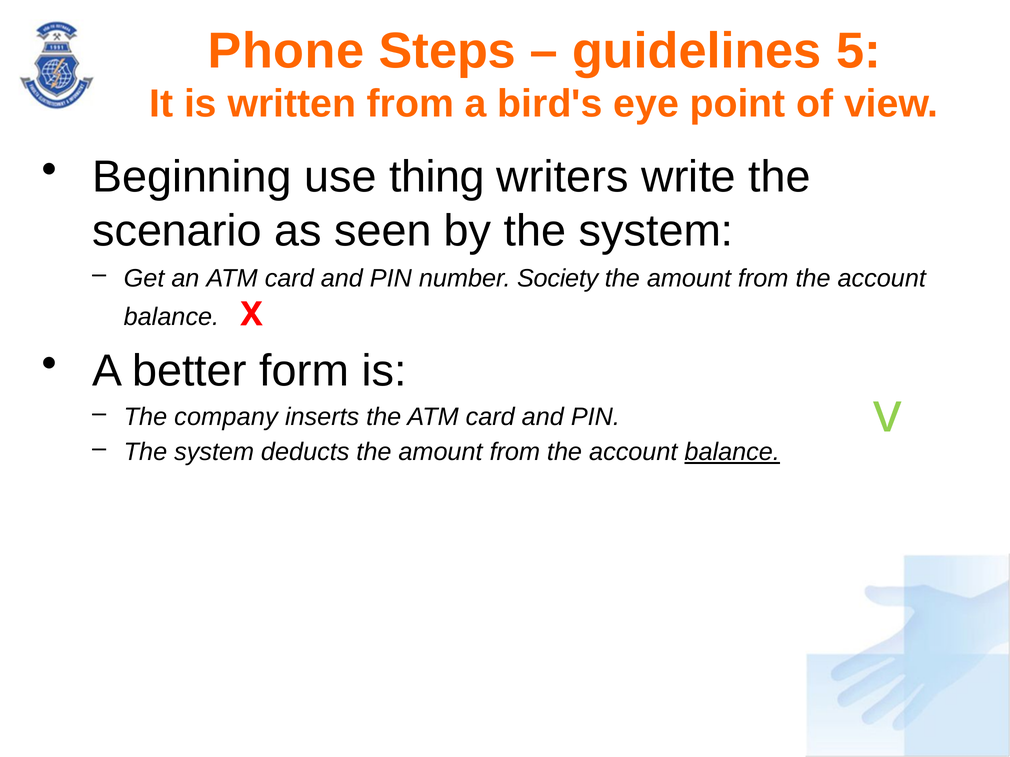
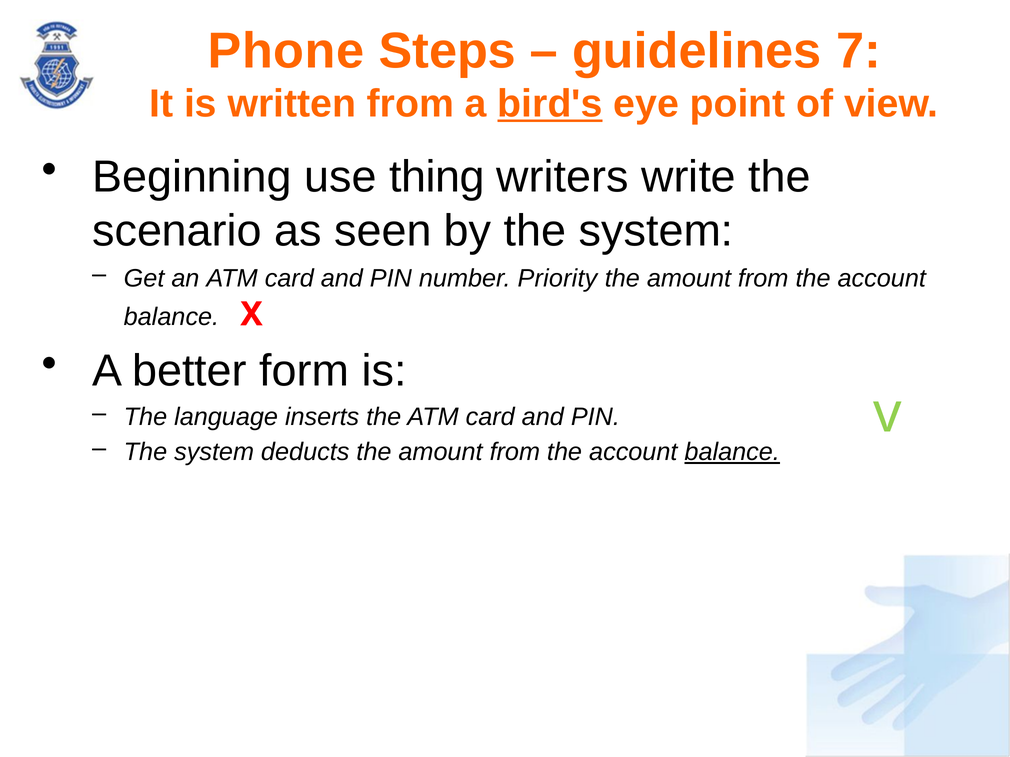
5: 5 -> 7
bird's underline: none -> present
Society: Society -> Priority
company: company -> language
